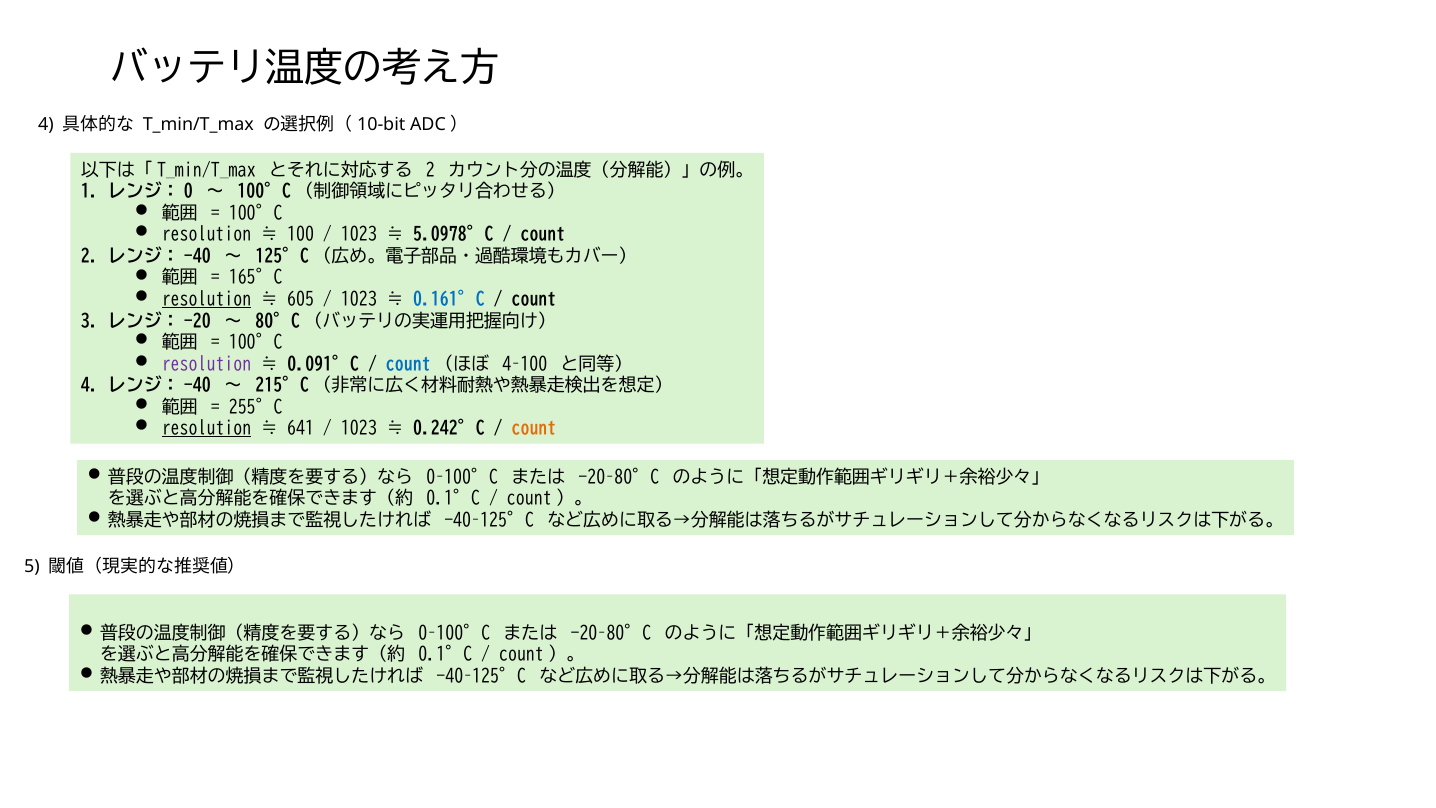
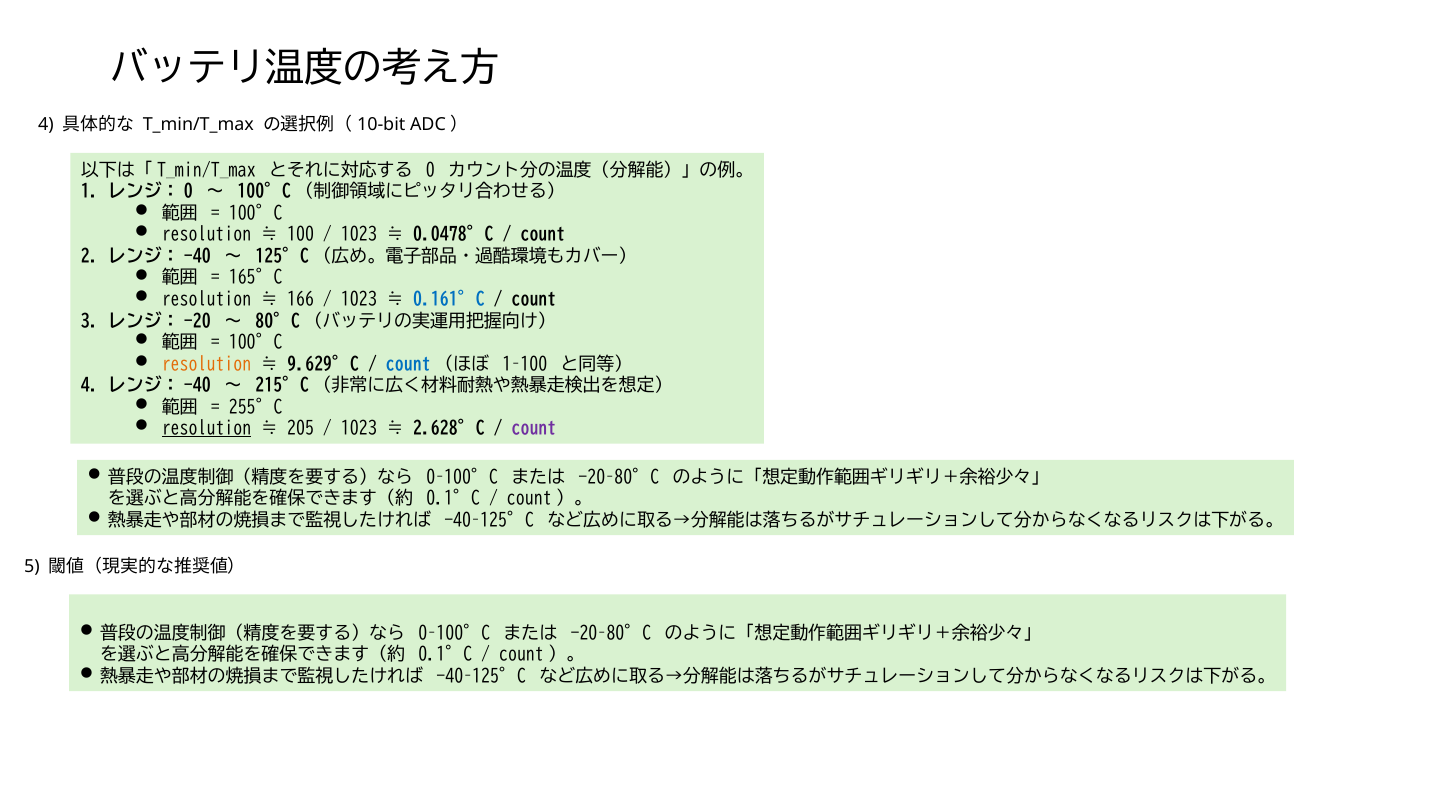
2 at (430, 170): 2 -> 0
5.0978°C: 5.0978°C -> 0.0478°C
resolution at (207, 299) underline: present -> none
605: 605 -> 166
resolution at (207, 364) colour: purple -> orange
0.091°C: 0.091°C -> 9.629°C
4–100: 4–100 -> 1–100
641: 641 -> 205
0.242°C: 0.242°C -> 2.628°C
count at (534, 429) colour: orange -> purple
